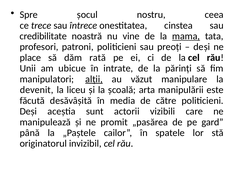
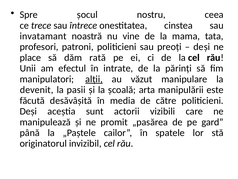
credibilitate: credibilitate -> invatamant
mama underline: present -> none
ubicue: ubicue -> efectul
liceu: liceu -> pasii
